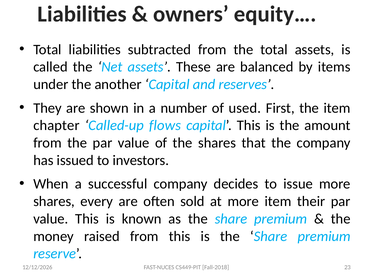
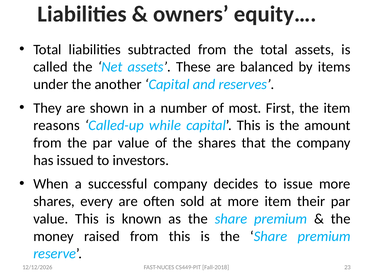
used: used -> most
chapter: chapter -> reasons
flows: flows -> while
